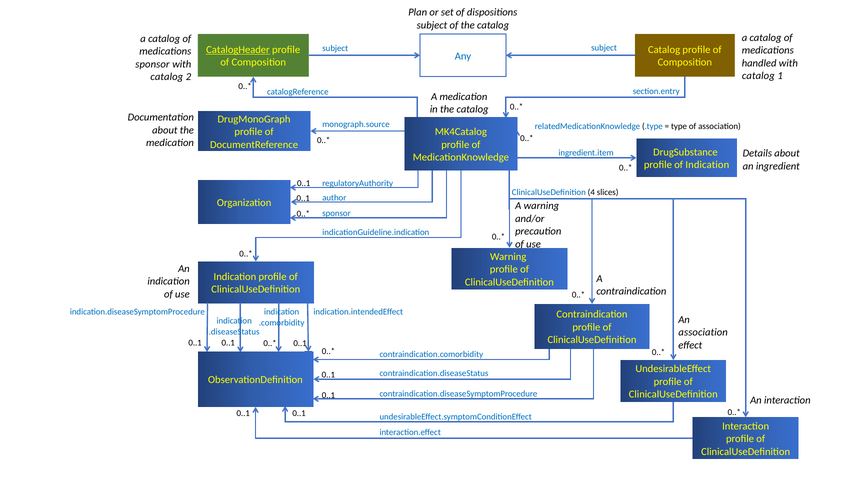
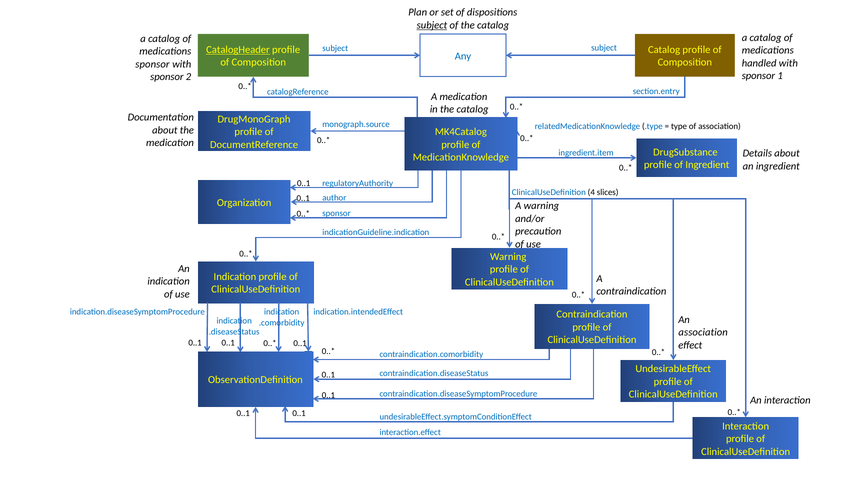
subject at (432, 25) underline: none -> present
catalog at (758, 76): catalog -> sponsor
catalog at (167, 77): catalog -> sponsor
of Indication: Indication -> Ingredient
